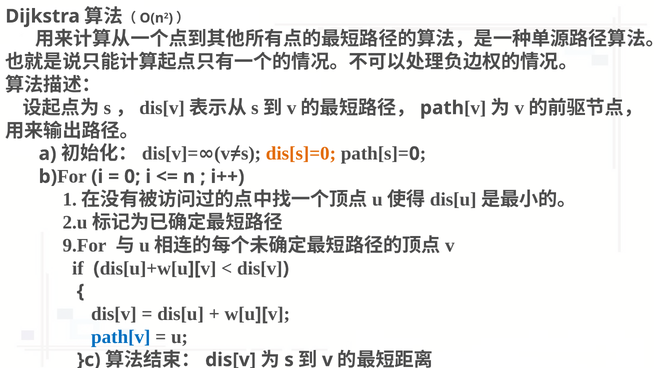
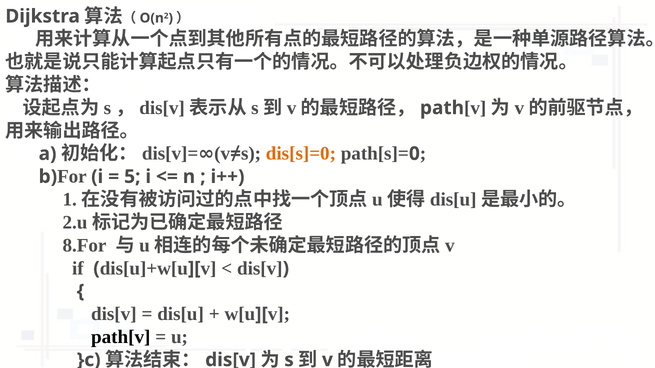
0 at (132, 177): 0 -> 5
9.For: 9.For -> 8.For
path[v colour: blue -> black
